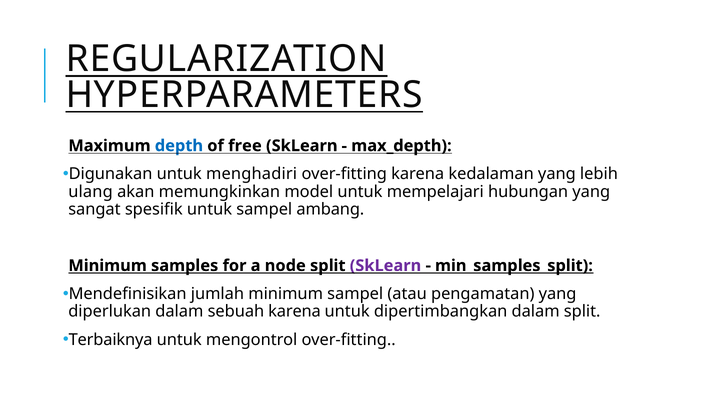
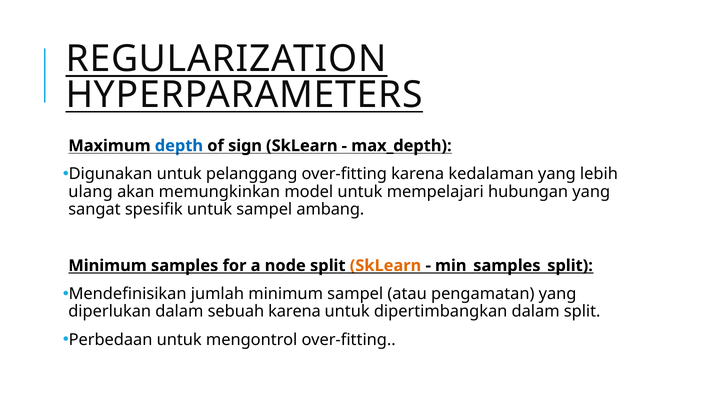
free: free -> sign
menghadiri: menghadiri -> pelanggang
SkLearn at (386, 266) colour: purple -> orange
Terbaiknya: Terbaiknya -> Perbedaan
